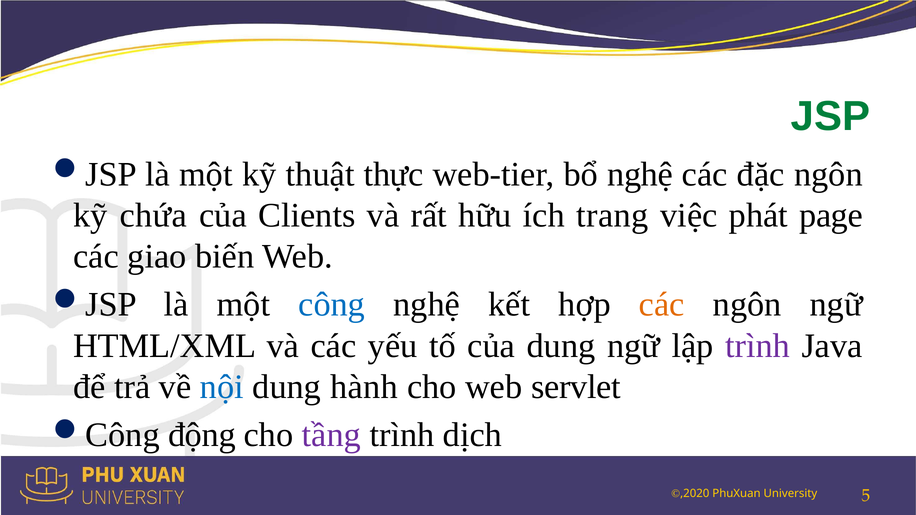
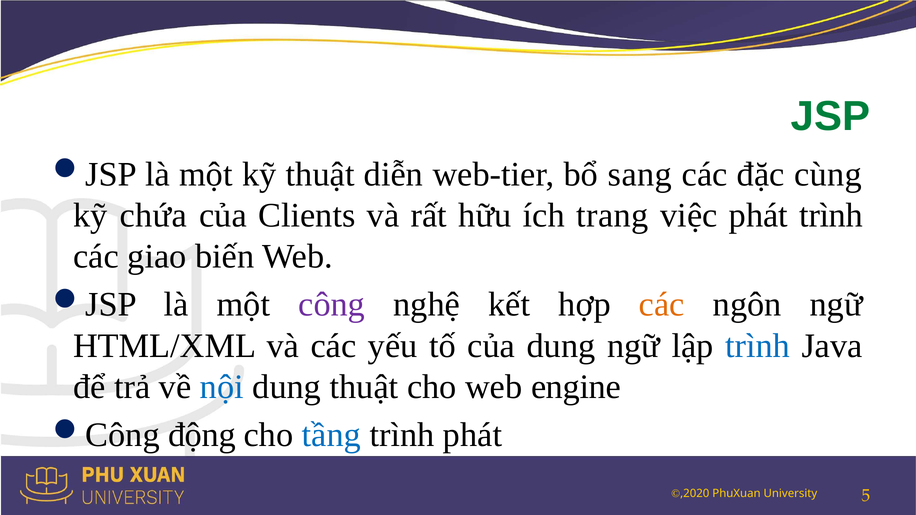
thực: thực -> diễn
bổ nghệ: nghệ -> sang
đặc ngôn: ngôn -> cùng
phát page: page -> trình
công colour: blue -> purple
trình at (758, 346) colour: purple -> blue
dung hành: hành -> thuật
servlet: servlet -> engine
tầng colour: purple -> blue
trình dịch: dịch -> phát
